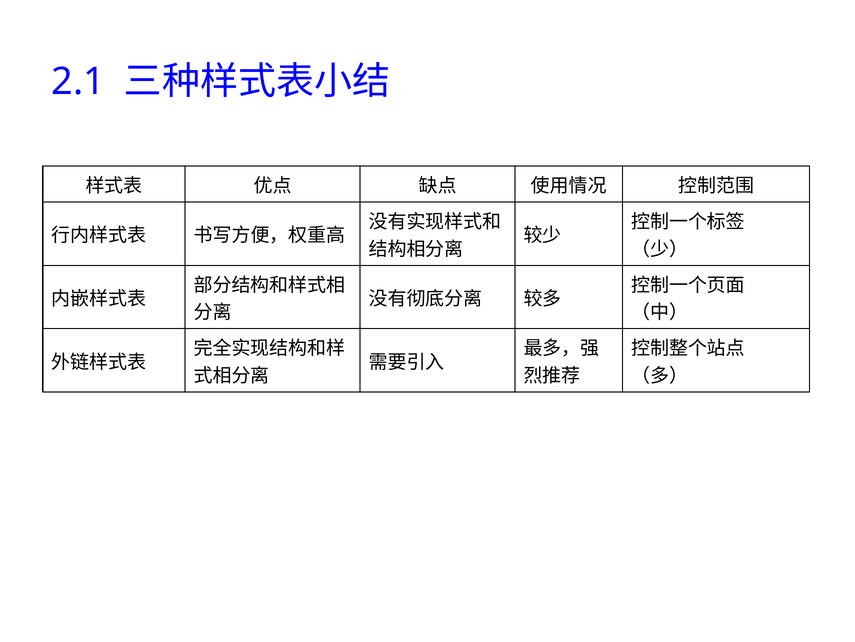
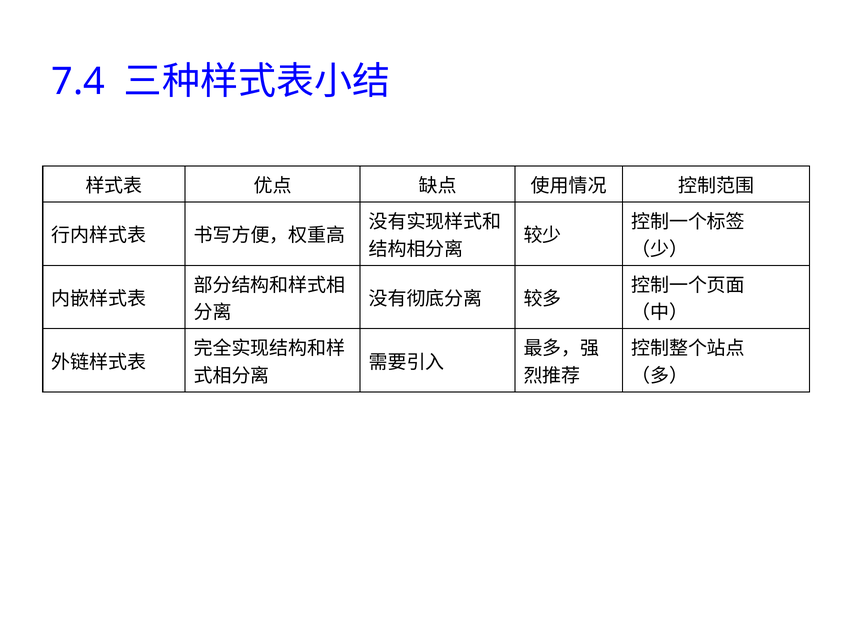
2.1: 2.1 -> 7.4
